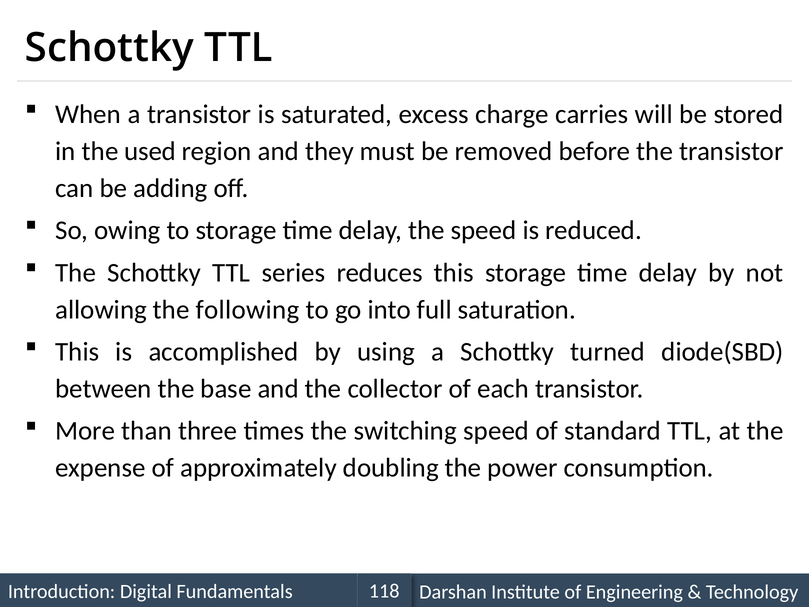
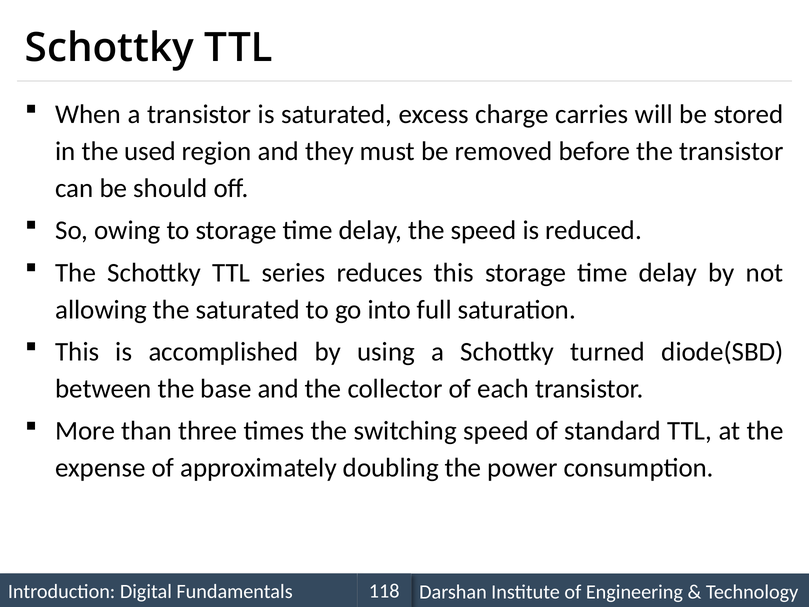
adding: adding -> should
the following: following -> saturated
